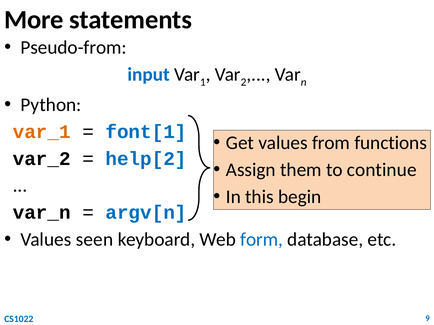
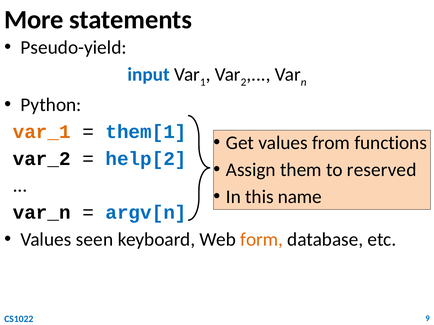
Pseudo-from: Pseudo-from -> Pseudo-yield
font[1: font[1 -> them[1
continue: continue -> reserved
begin: begin -> name
form colour: blue -> orange
